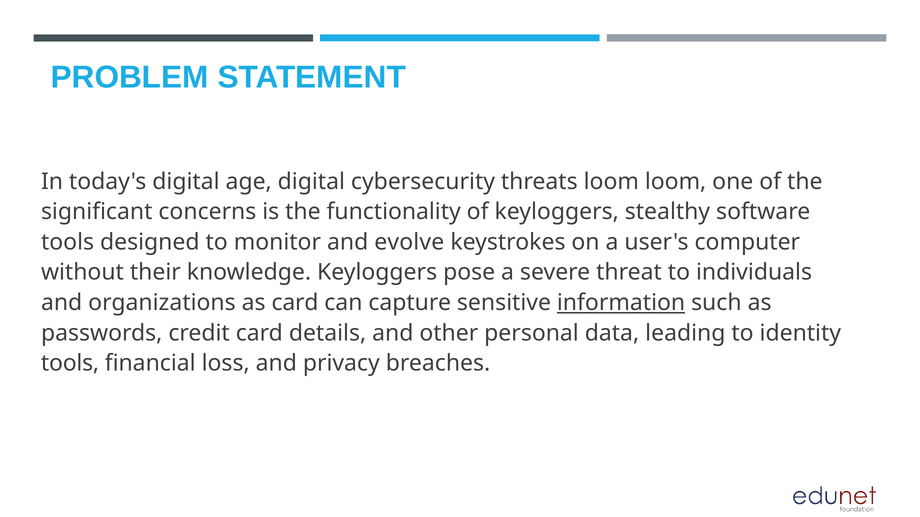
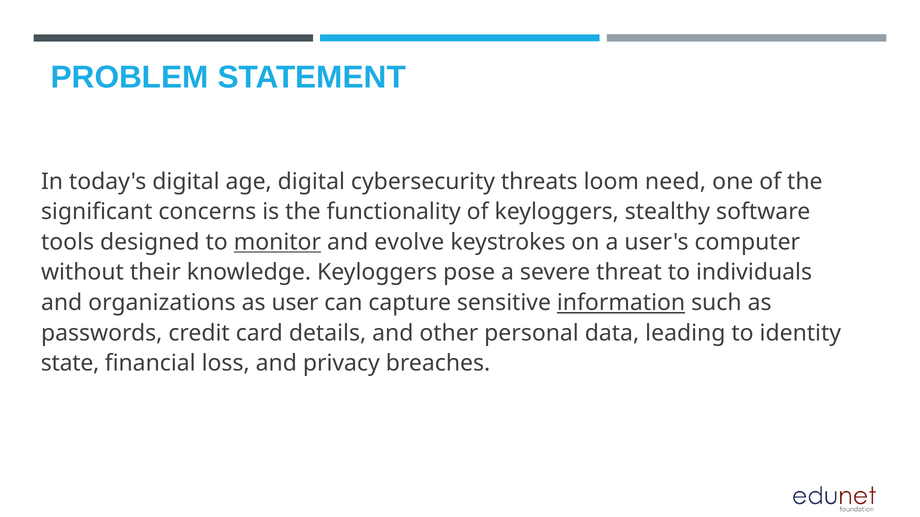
loom loom: loom -> need
monitor underline: none -> present
as card: card -> user
tools at (70, 364): tools -> state
